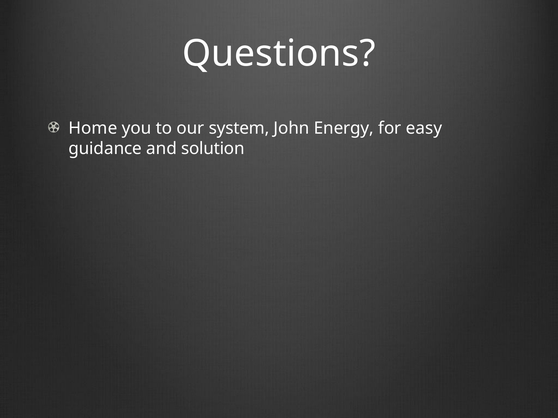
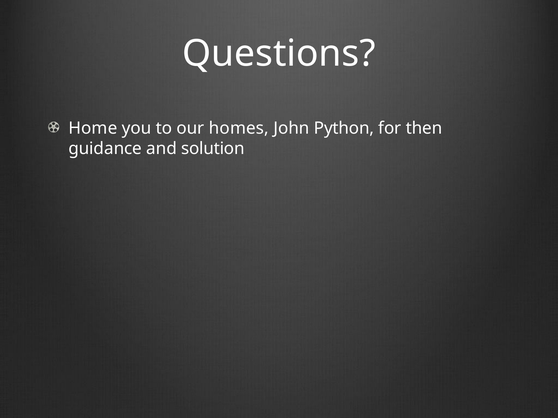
system: system -> homes
Energy: Energy -> Python
easy: easy -> then
